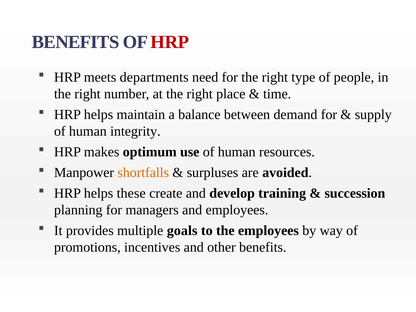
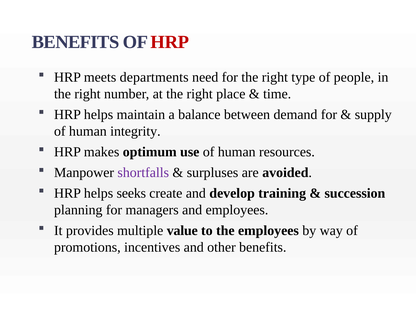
shortfalls colour: orange -> purple
these: these -> seeks
goals: goals -> value
